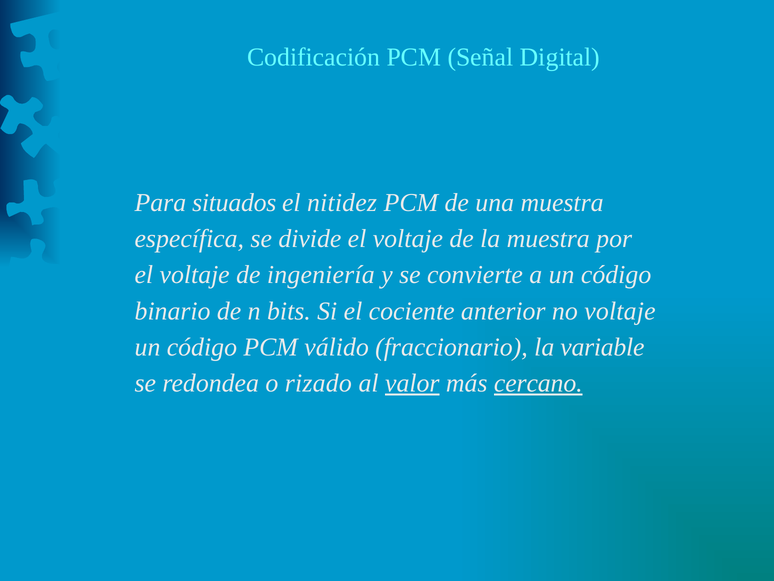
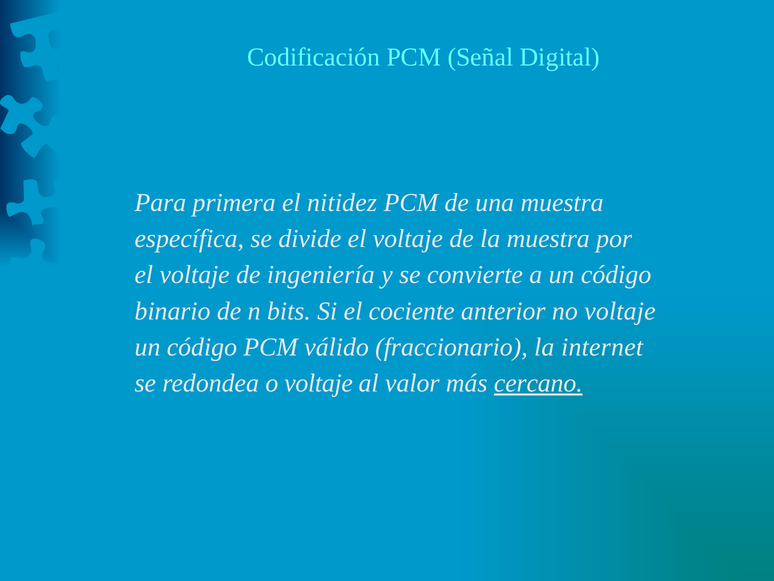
situados: situados -> primera
variable: variable -> internet
o rizado: rizado -> voltaje
valor underline: present -> none
